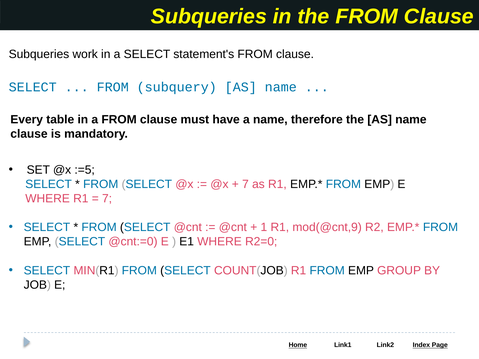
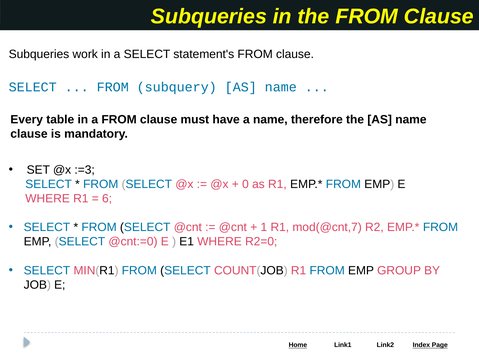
:=5: :=5 -> :=3
7 at (245, 184): 7 -> 0
7 at (107, 199): 7 -> 6
mod(@cnt,9: mod(@cnt,9 -> mod(@cnt,7
